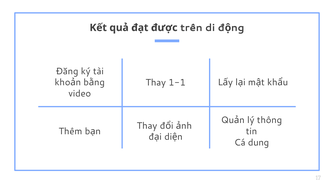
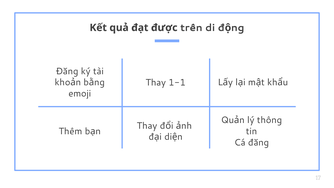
video: video -> emoji
Cá dung: dung -> đăng
